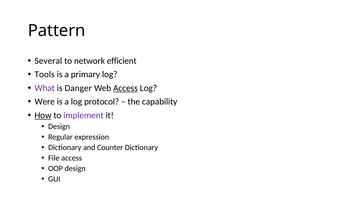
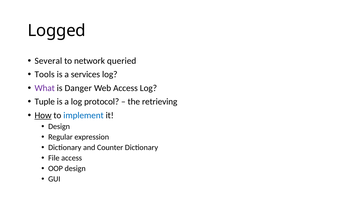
Pattern: Pattern -> Logged
efficient: efficient -> queried
primary: primary -> services
Access at (125, 88) underline: present -> none
Were: Were -> Tuple
capability: capability -> retrieving
implement colour: purple -> blue
